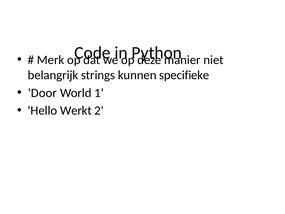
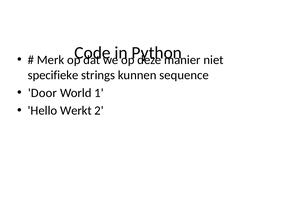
belangrijk: belangrijk -> specifieke
specifieke: specifieke -> sequence
